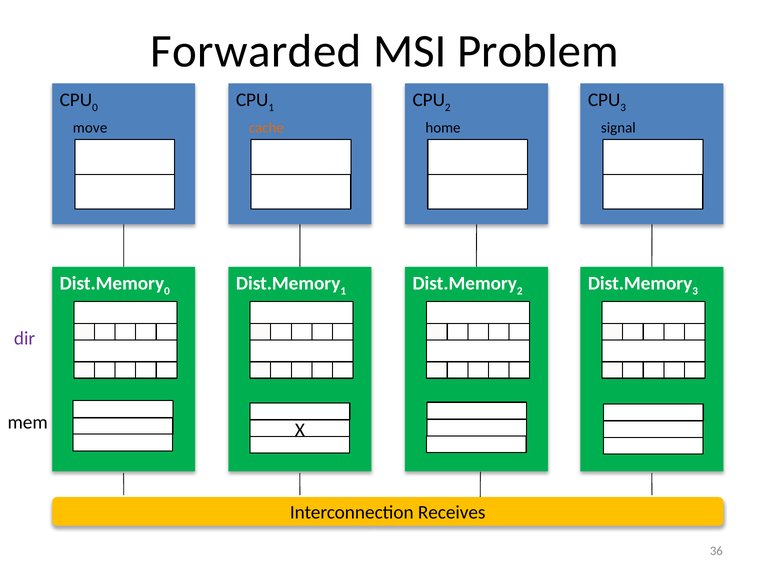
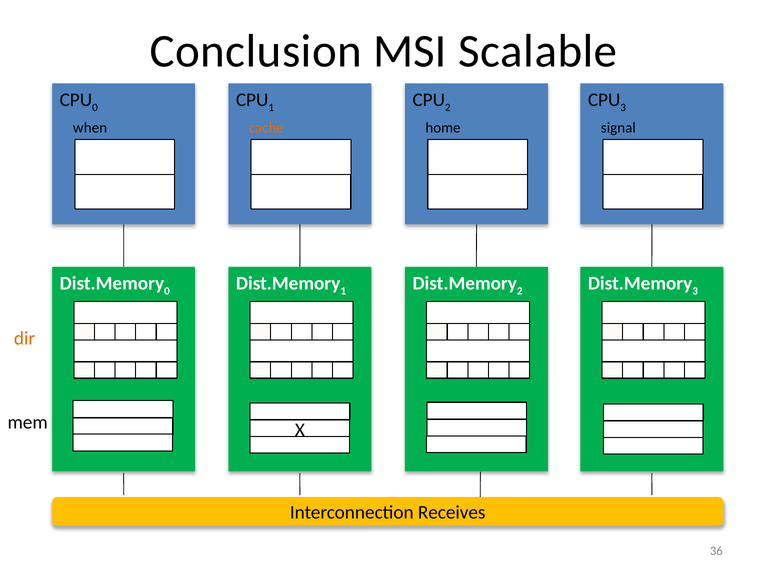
Forwarded: Forwarded -> Conclusion
Problem: Problem -> Scalable
move: move -> when
dir colour: purple -> orange
